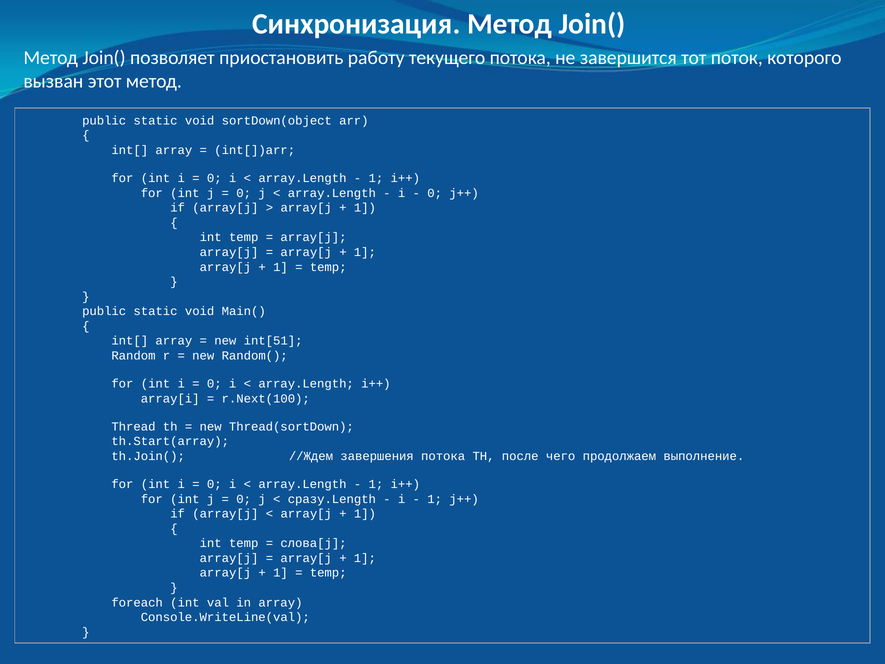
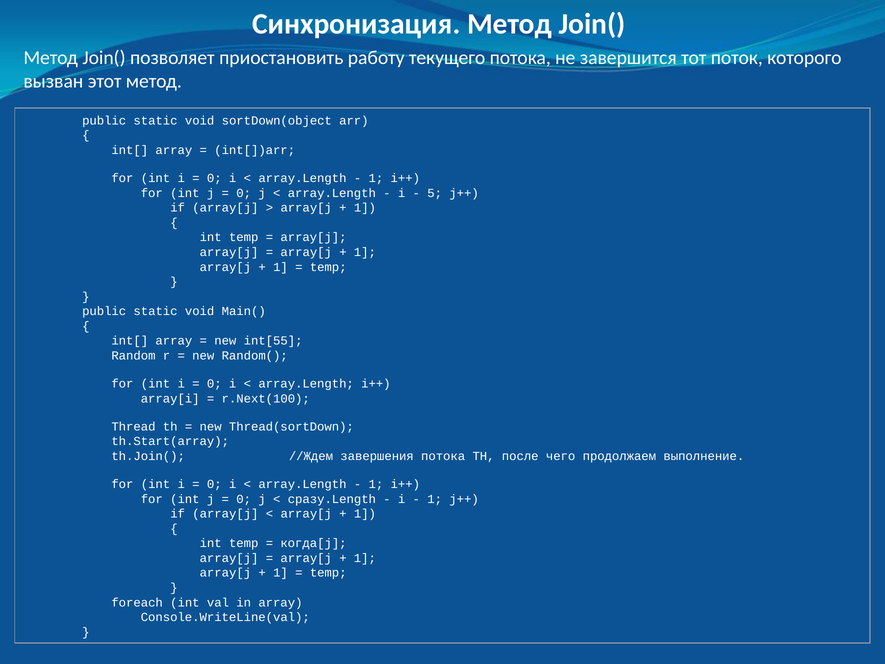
0 at (435, 193): 0 -> 5
int[51: int[51 -> int[55
слова[j: слова[j -> когда[j
